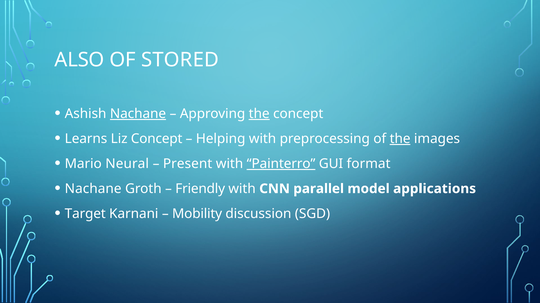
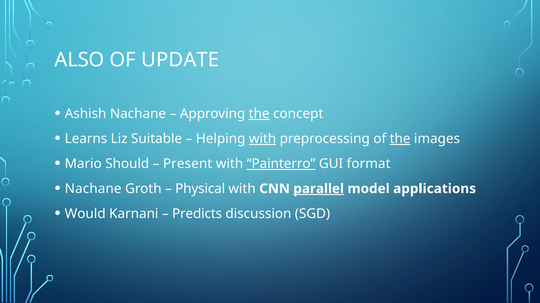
STORED: STORED -> UPDATE
Nachane at (138, 114) underline: present -> none
Liz Concept: Concept -> Suitable
with at (263, 139) underline: none -> present
Neural: Neural -> Should
Friendly: Friendly -> Physical
parallel underline: none -> present
Target: Target -> Would
Mobility: Mobility -> Predicts
